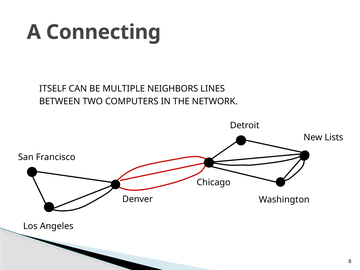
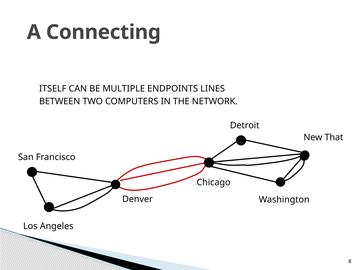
NEIGHBORS: NEIGHBORS -> ENDPOINTS
Lists: Lists -> That
